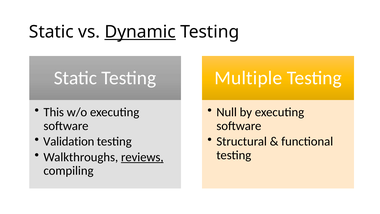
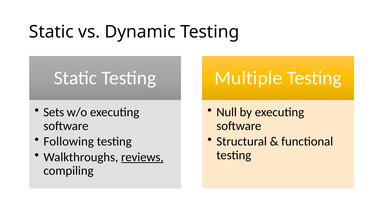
Dynamic underline: present -> none
This: This -> Sets
Validation: Validation -> Following
